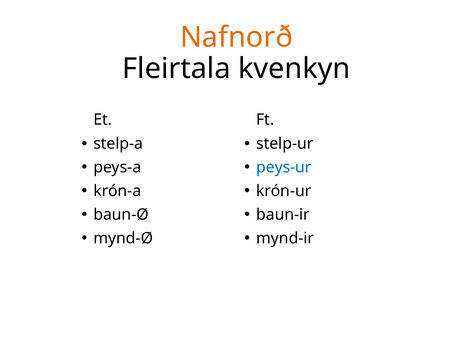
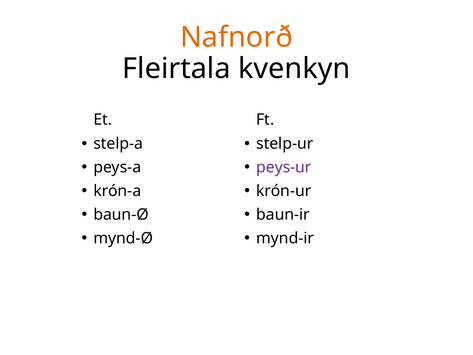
peys-ur colour: blue -> purple
